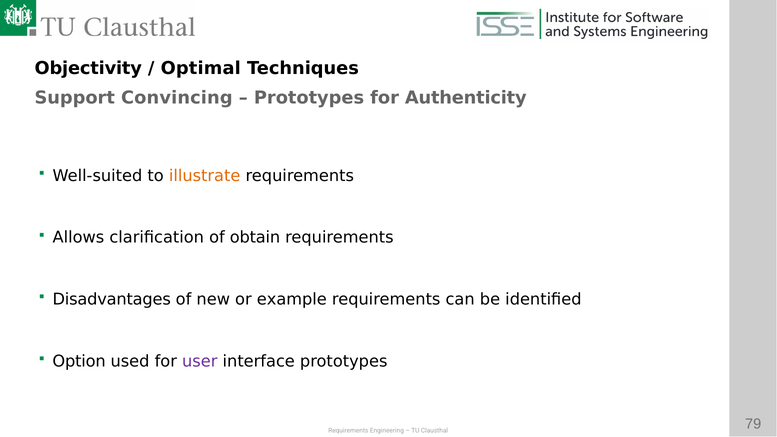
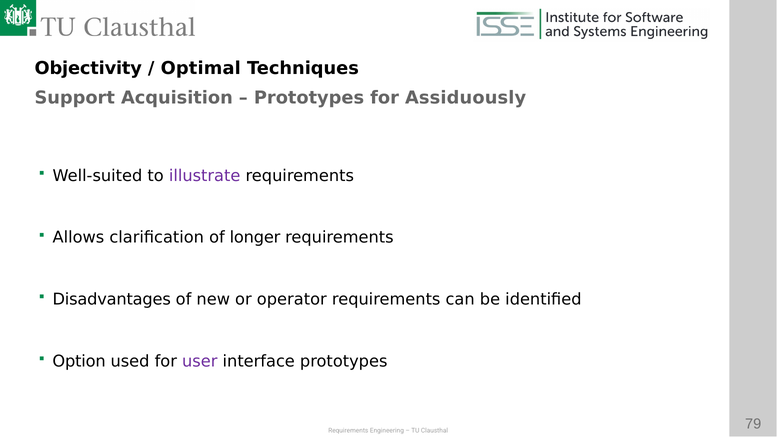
Convincing: Convincing -> Acquisition
Authenticity: Authenticity -> Assiduously
illustrate colour: orange -> purple
obtain: obtain -> longer
example: example -> operator
